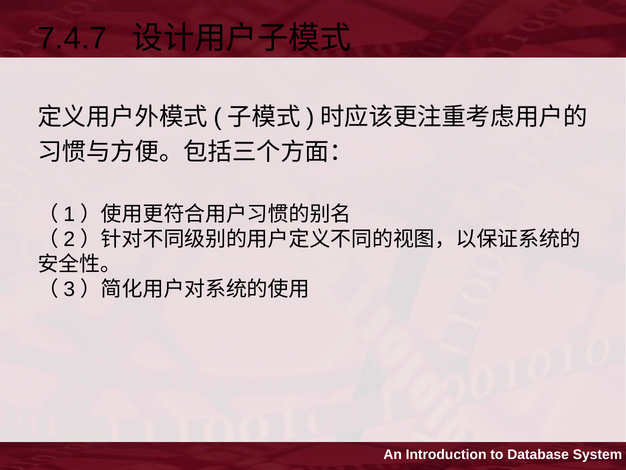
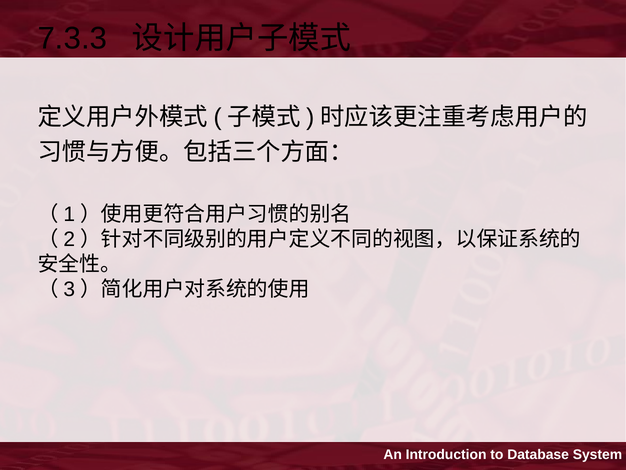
7.4.7: 7.4.7 -> 7.3.3
